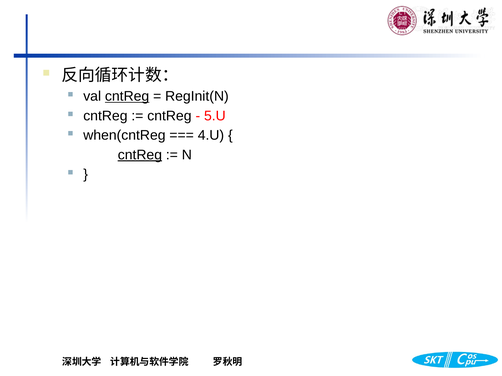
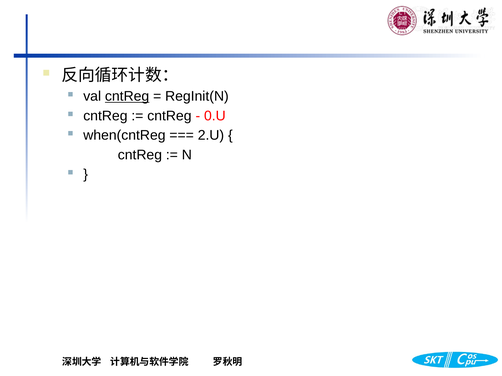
5.U: 5.U -> 0.U
4.U: 4.U -> 2.U
cntReg at (140, 155) underline: present -> none
